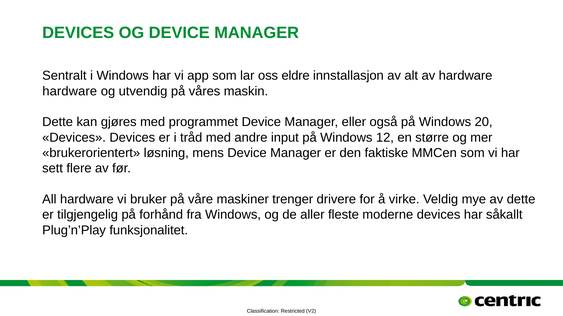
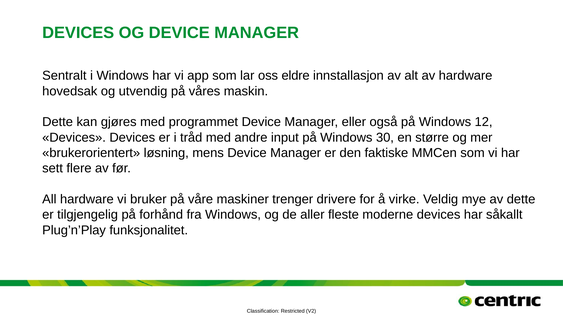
hardware at (70, 91): hardware -> hovedsak
20: 20 -> 12
12: 12 -> 30
